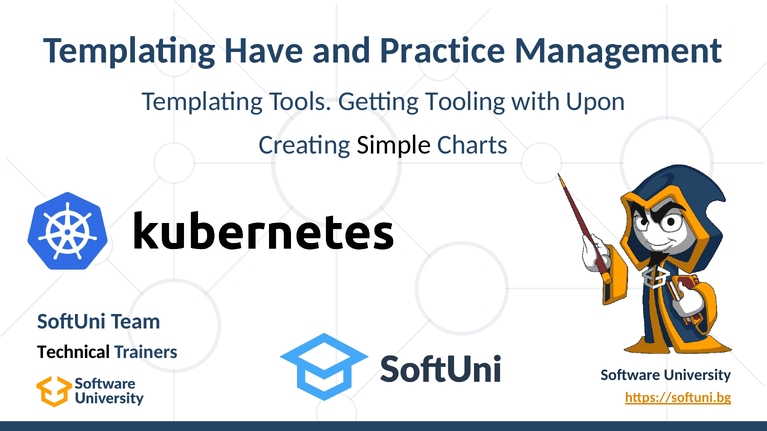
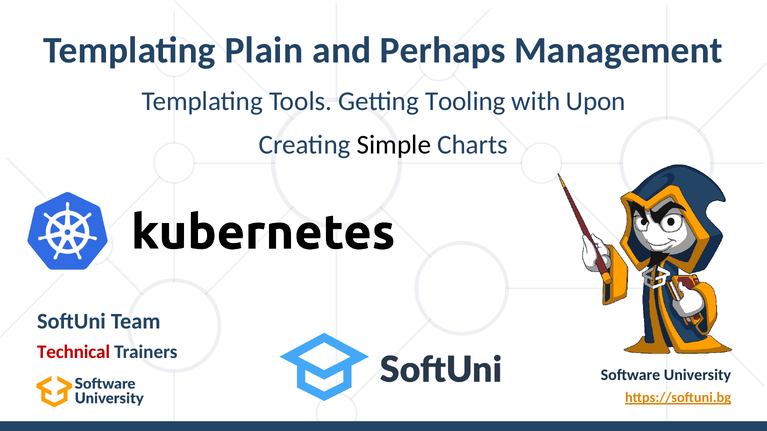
Have: Have -> Plain
Practice: Practice -> Perhaps
Technical colour: black -> red
